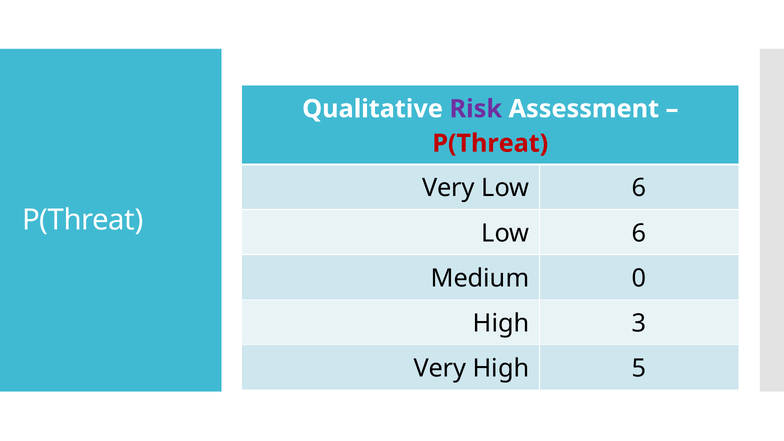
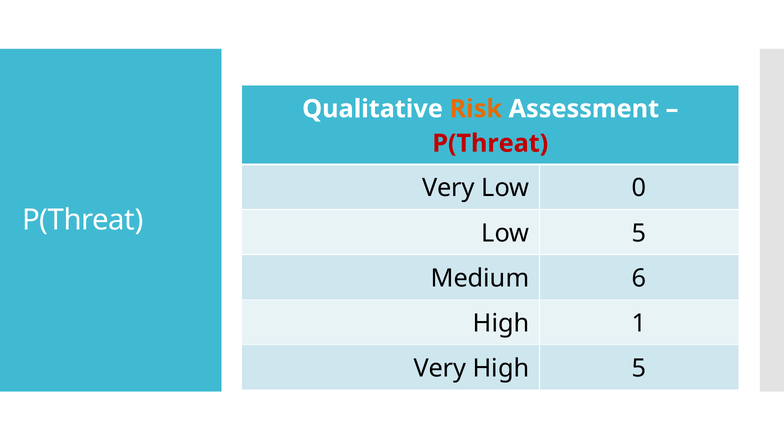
Risk colour: purple -> orange
Very Low 6: 6 -> 0
6 at (639, 233): 6 -> 5
0: 0 -> 6
3: 3 -> 1
